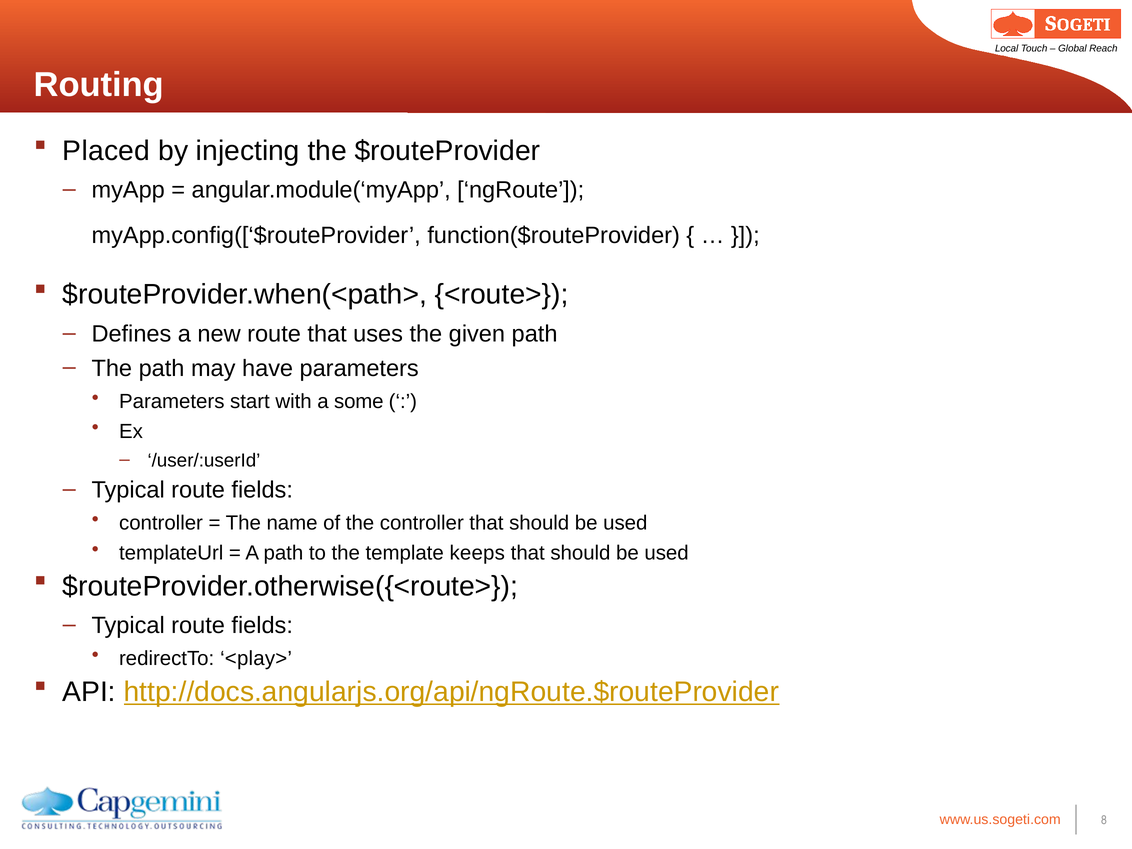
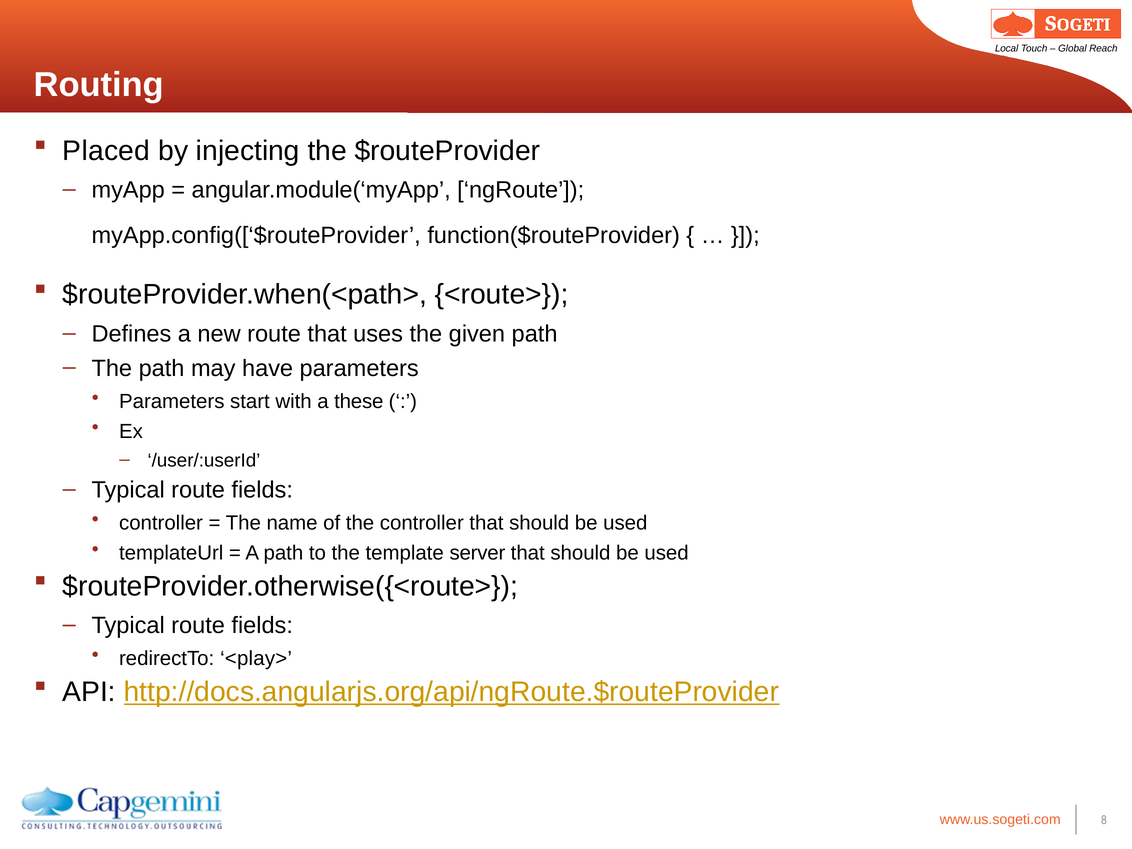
some: some -> these
keeps: keeps -> server
